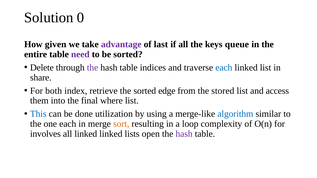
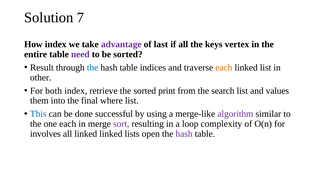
0: 0 -> 7
How given: given -> index
queue: queue -> vertex
Delete: Delete -> Result
the at (93, 68) colour: purple -> blue
each at (224, 68) colour: blue -> orange
share: share -> other
edge: edge -> print
stored: stored -> search
access: access -> values
utilization: utilization -> successful
algorithm colour: blue -> purple
sort colour: orange -> purple
